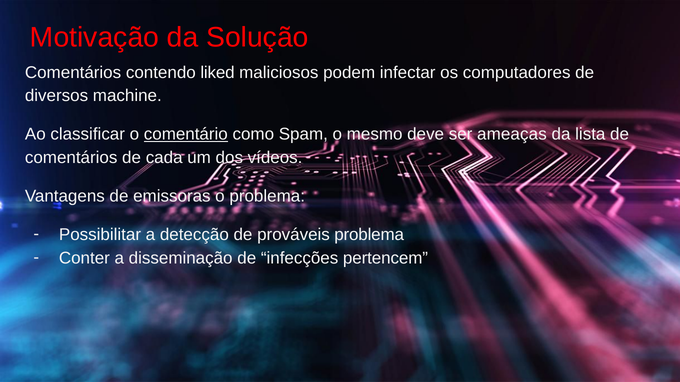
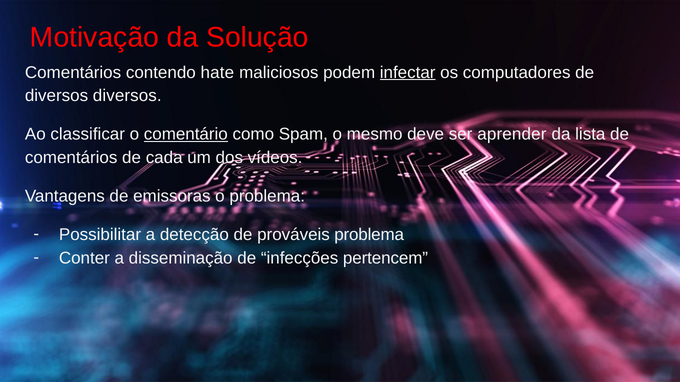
liked: liked -> hate
infectar underline: none -> present
diversos machine: machine -> diversos
ameaças: ameaças -> aprender
